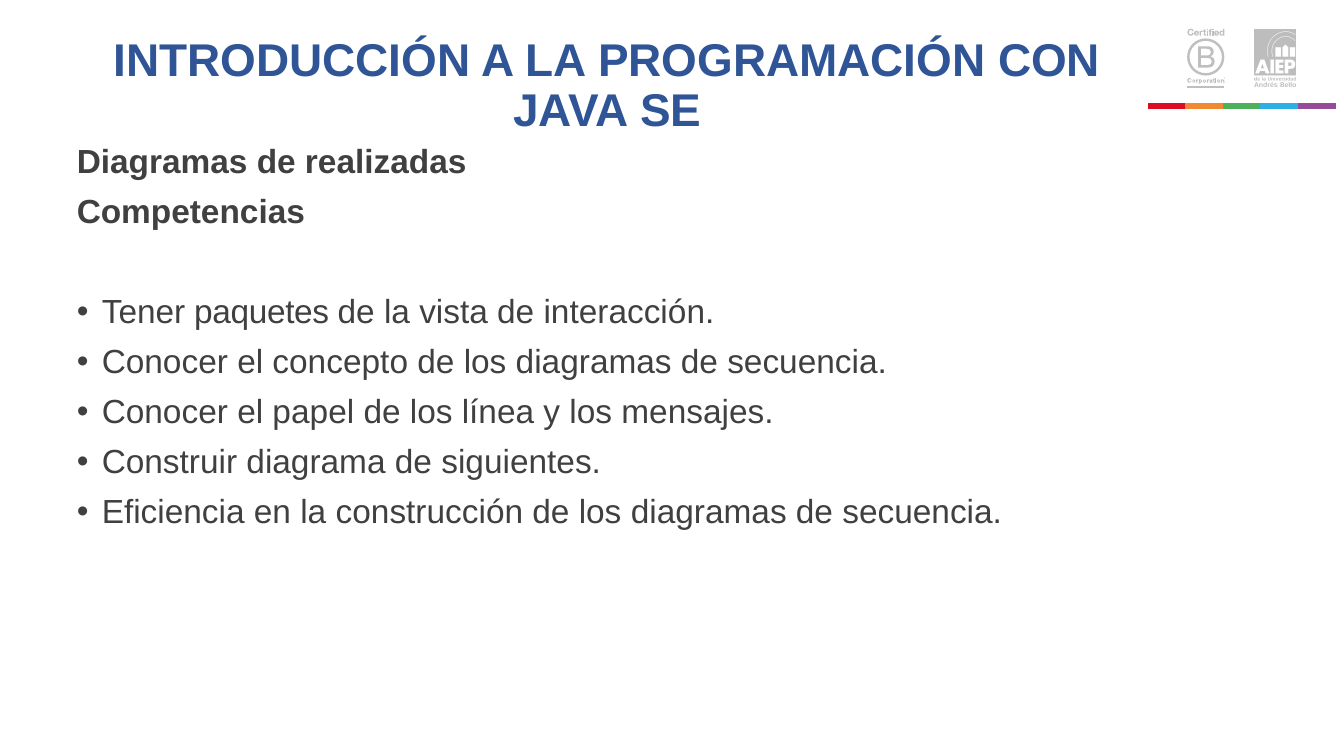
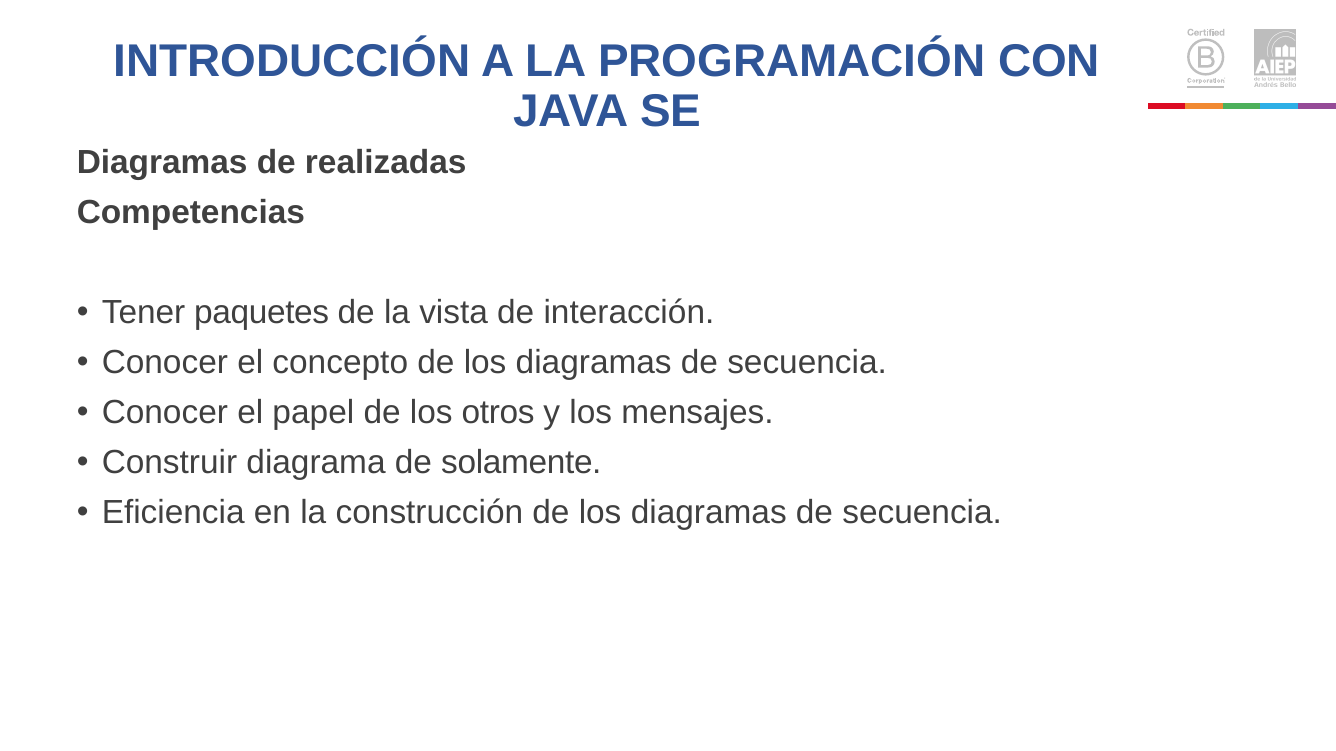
línea: línea -> otros
siguientes: siguientes -> solamente
